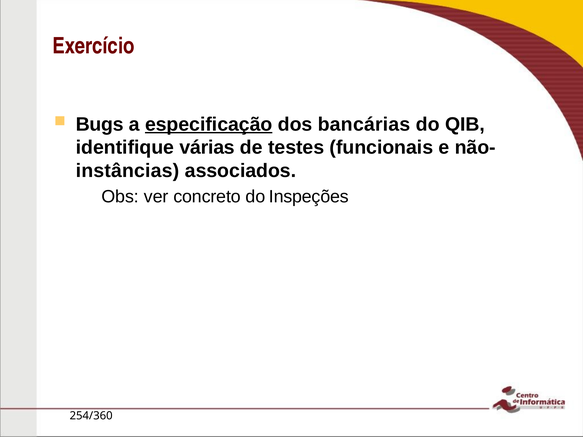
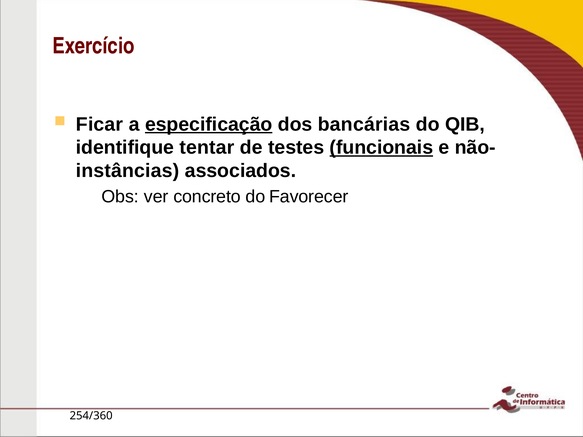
Bugs: Bugs -> Ficar
várias: várias -> tentar
funcionais underline: none -> present
Inspeções: Inspeções -> Favorecer
